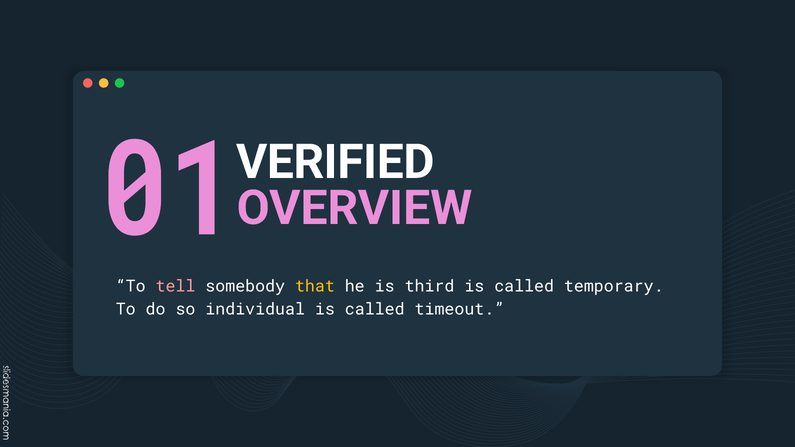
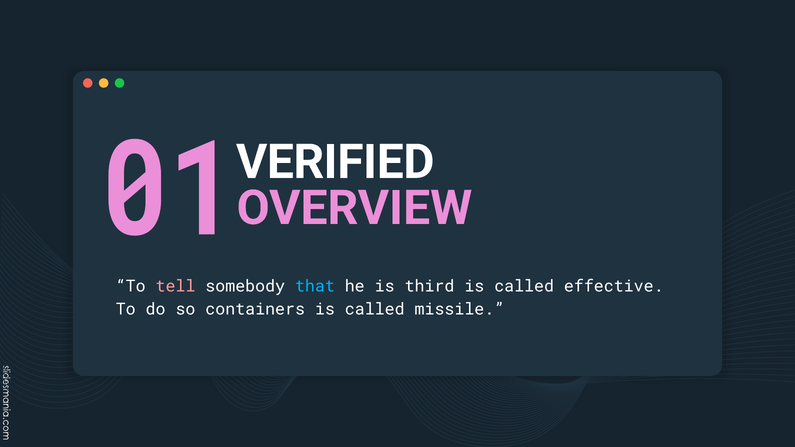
that colour: yellow -> light blue
temporary: temporary -> effective
individual: individual -> containers
timeout: timeout -> missile
